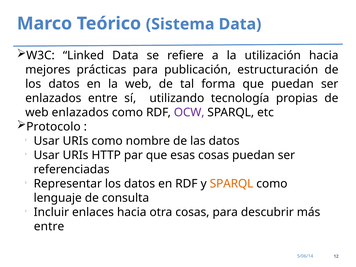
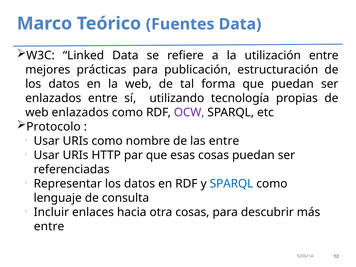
Sistema: Sistema -> Fuentes
utilización hacia: hacia -> entre
las datos: datos -> entre
SPARQL at (232, 184) colour: orange -> blue
